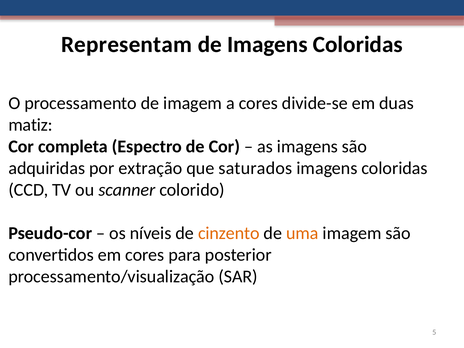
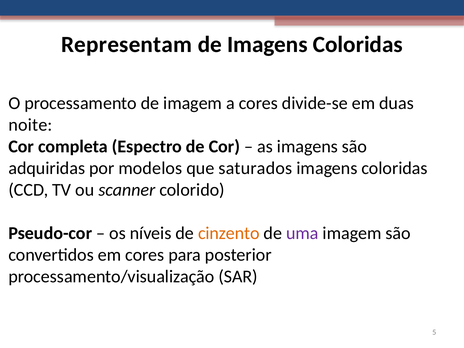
matiz: matiz -> noite
extração: extração -> modelos
uma colour: orange -> purple
